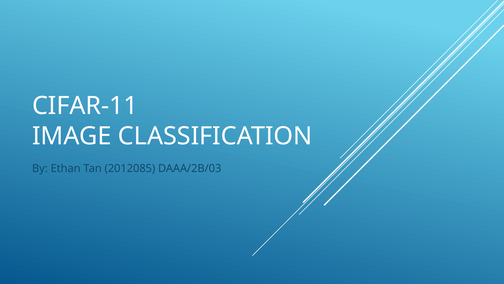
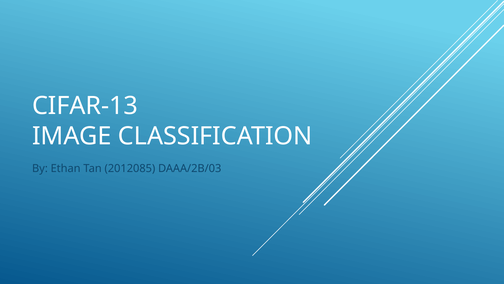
CIFAR-11: CIFAR-11 -> CIFAR-13
